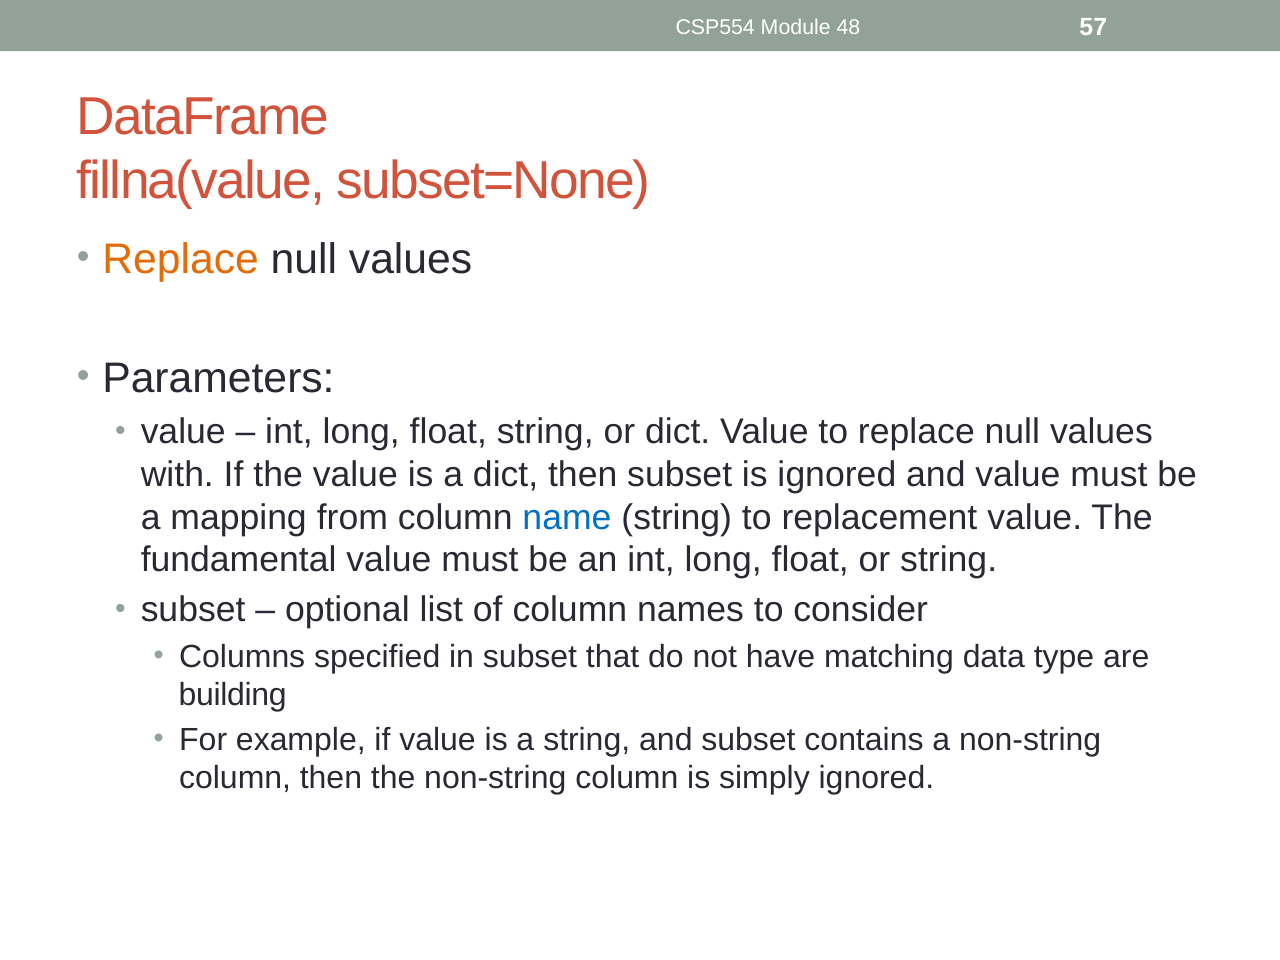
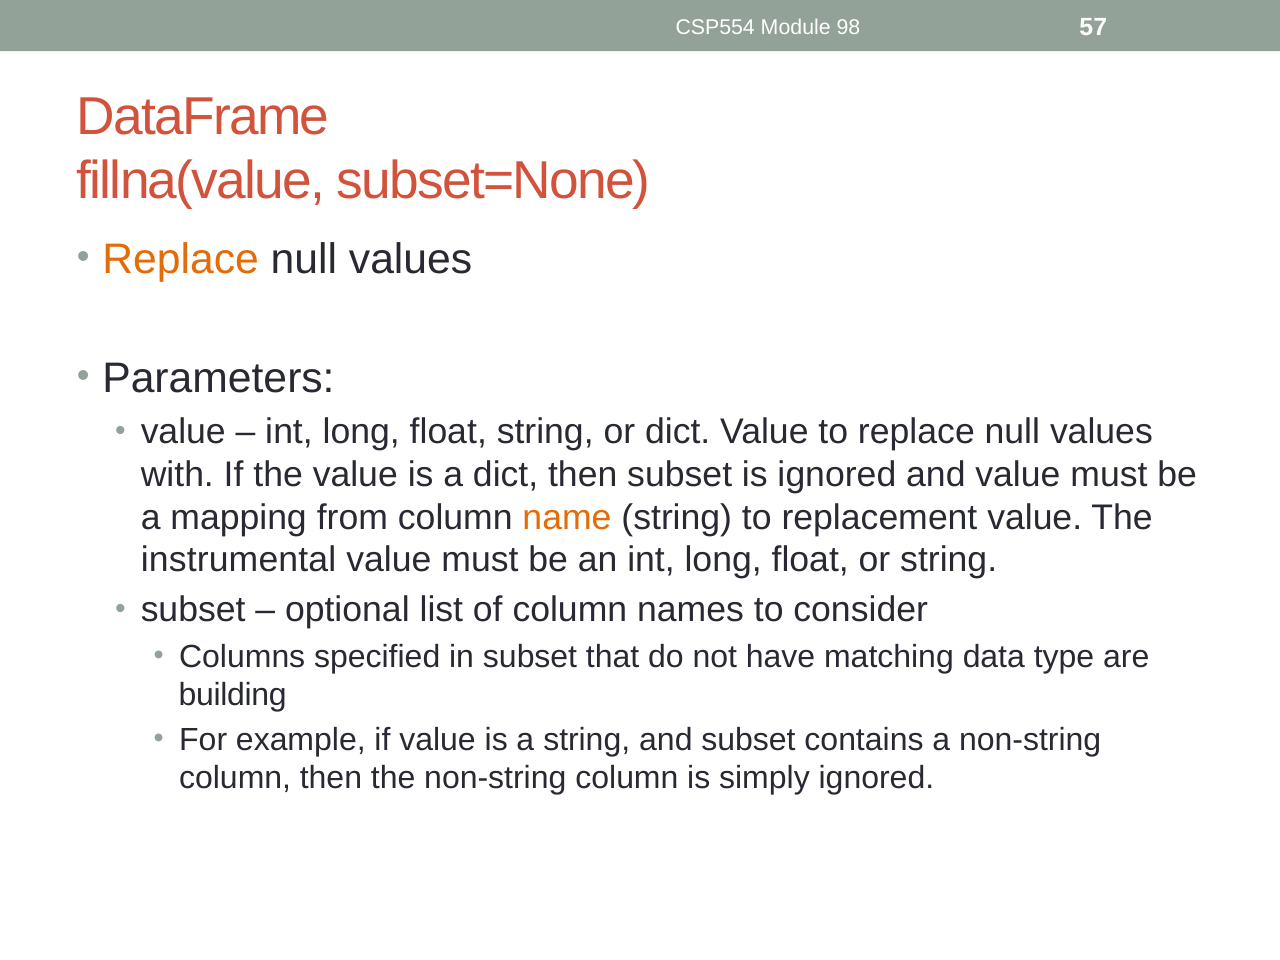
48: 48 -> 98
name colour: blue -> orange
fundamental: fundamental -> instrumental
